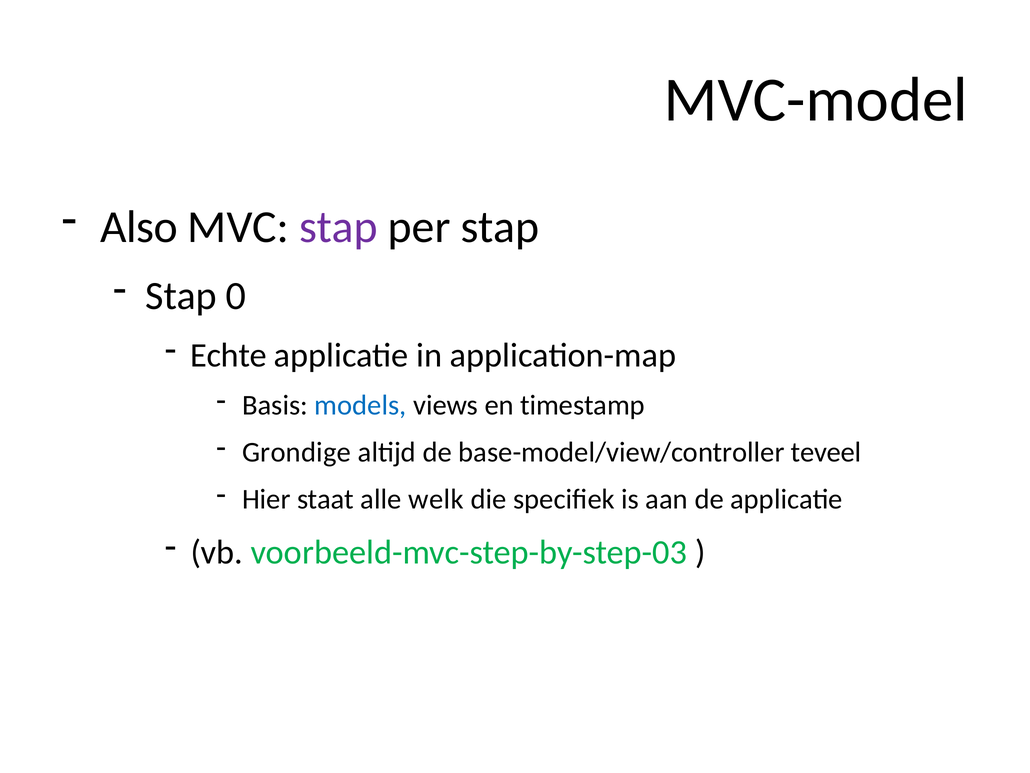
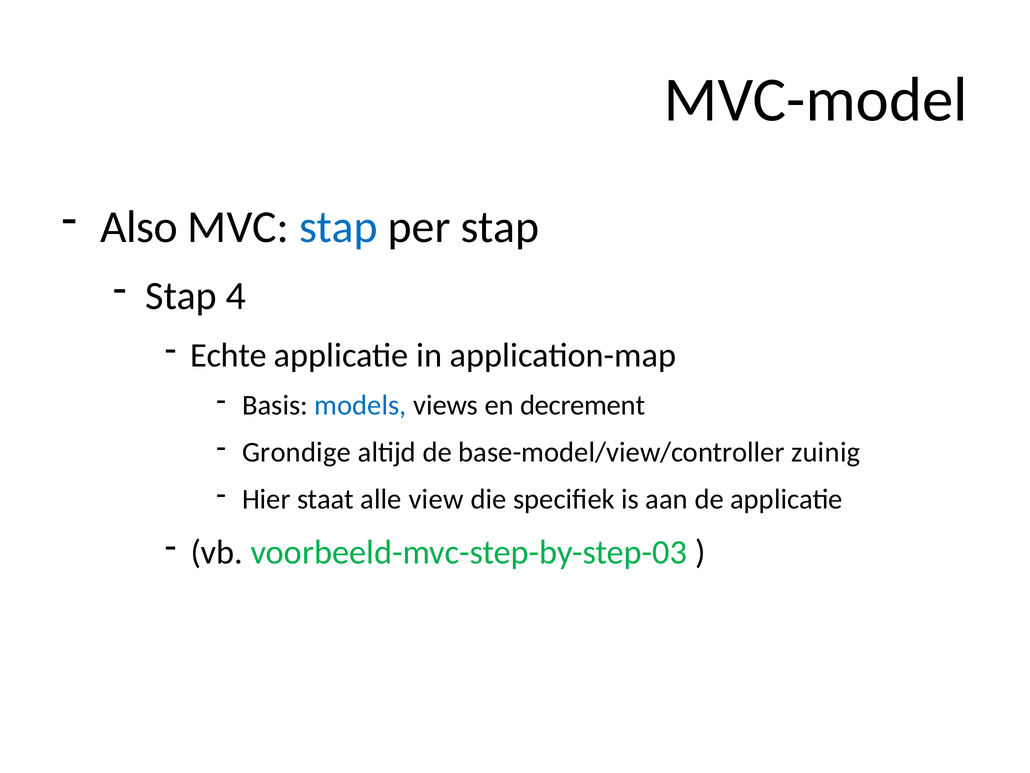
stap at (338, 227) colour: purple -> blue
0: 0 -> 4
timestamp: timestamp -> decrement
teveel: teveel -> zuinig
welk: welk -> view
